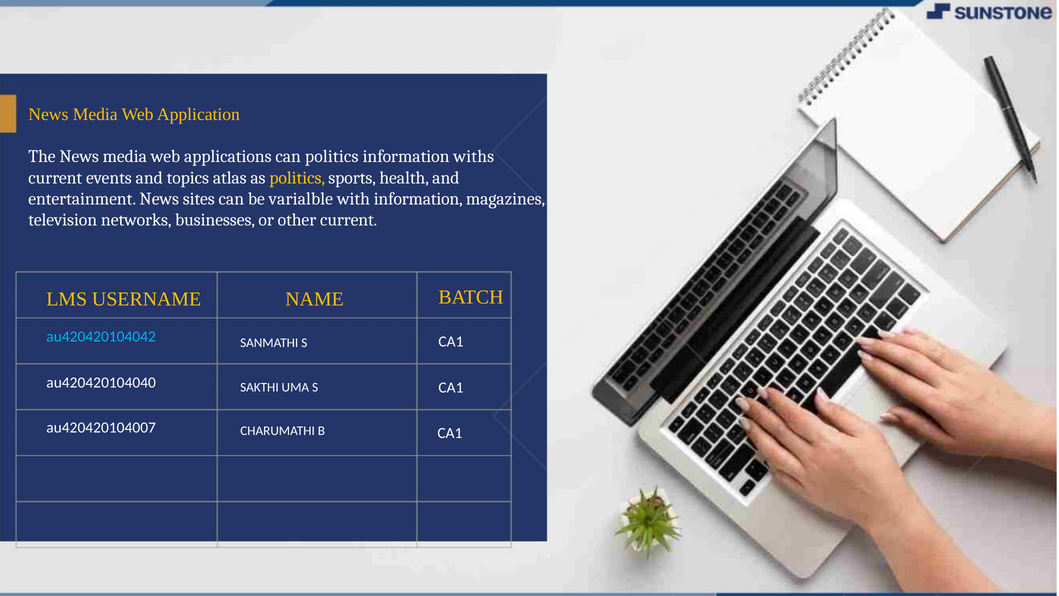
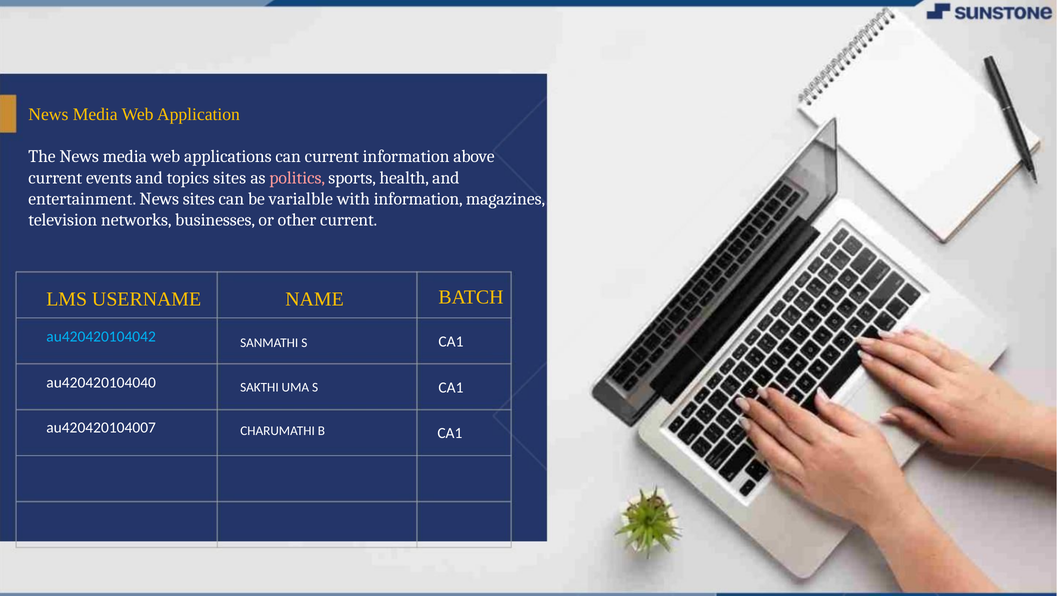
can politics: politics -> current
withs: withs -> above
topics atlas: atlas -> sites
politics at (297, 178) colour: yellow -> pink
